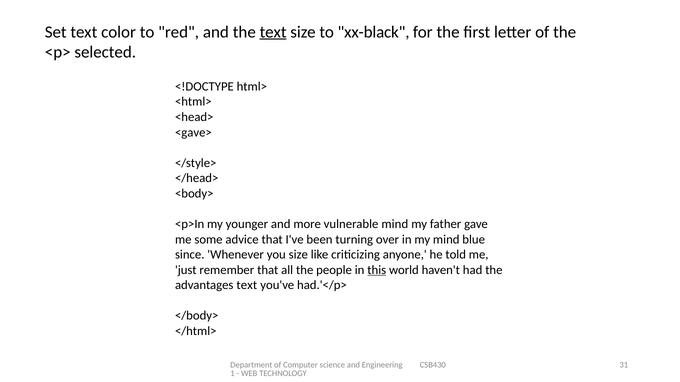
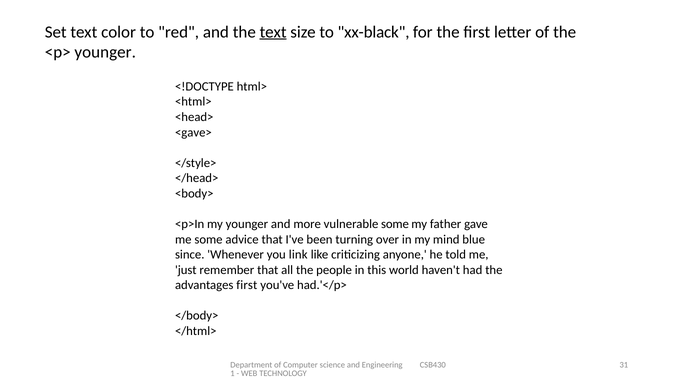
<p> selected: selected -> younger
vulnerable mind: mind -> some
you size: size -> link
this underline: present -> none
advantages text: text -> first
